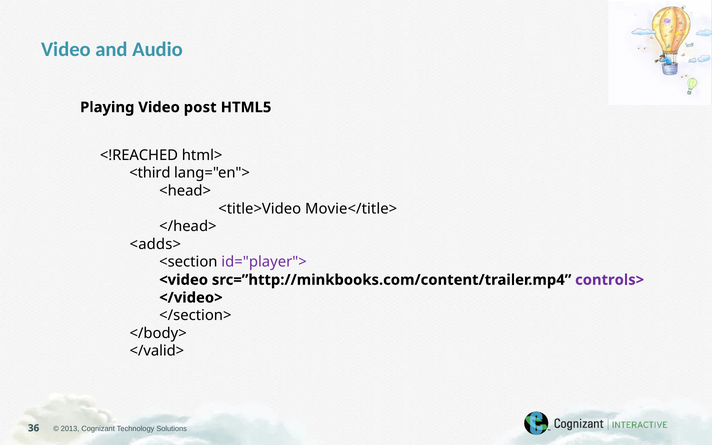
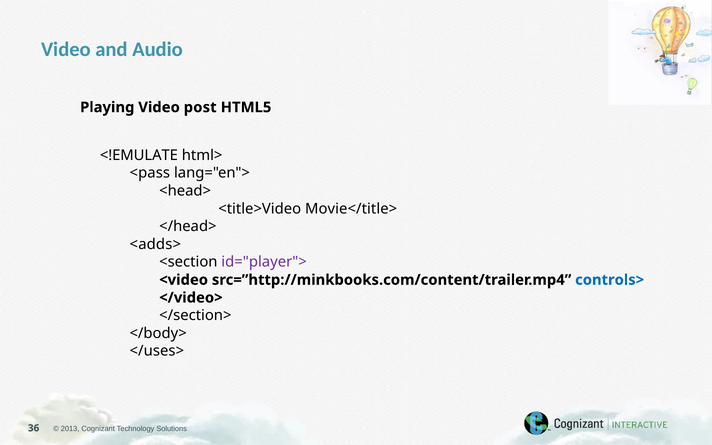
<!REACHED: <!REACHED -> <!EMULATE
<third: <third -> <pass
controls> colour: purple -> blue
</valid>: </valid> -> </uses>
